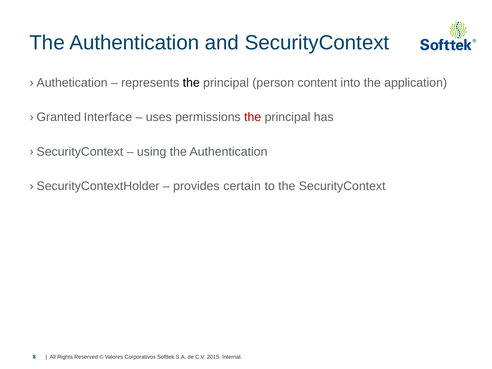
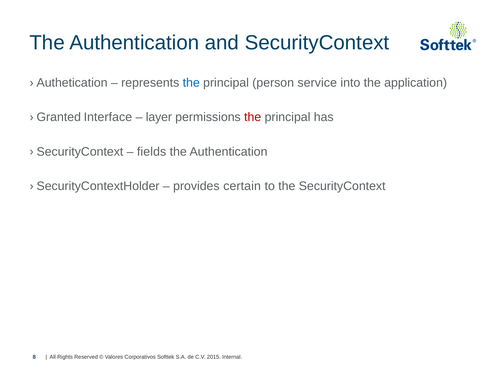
the at (191, 83) colour: black -> blue
content: content -> service
uses: uses -> layer
using: using -> fields
